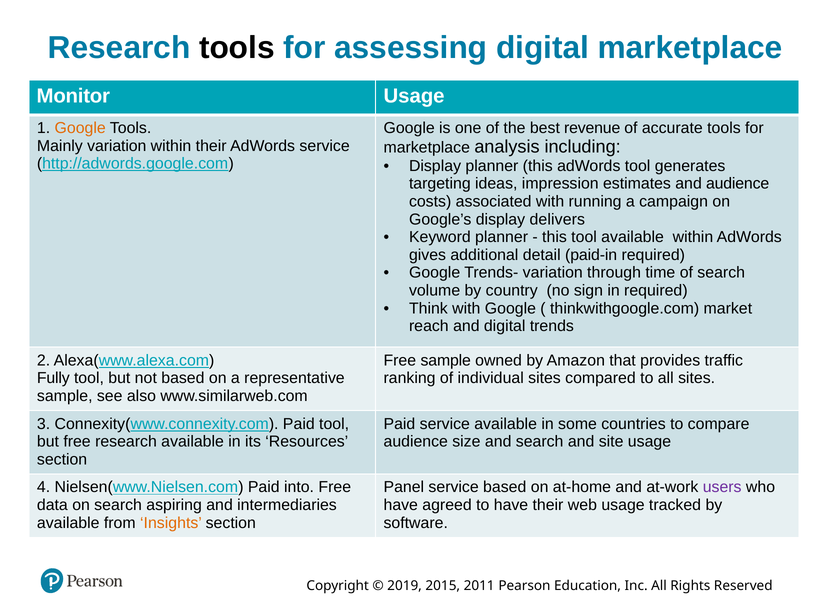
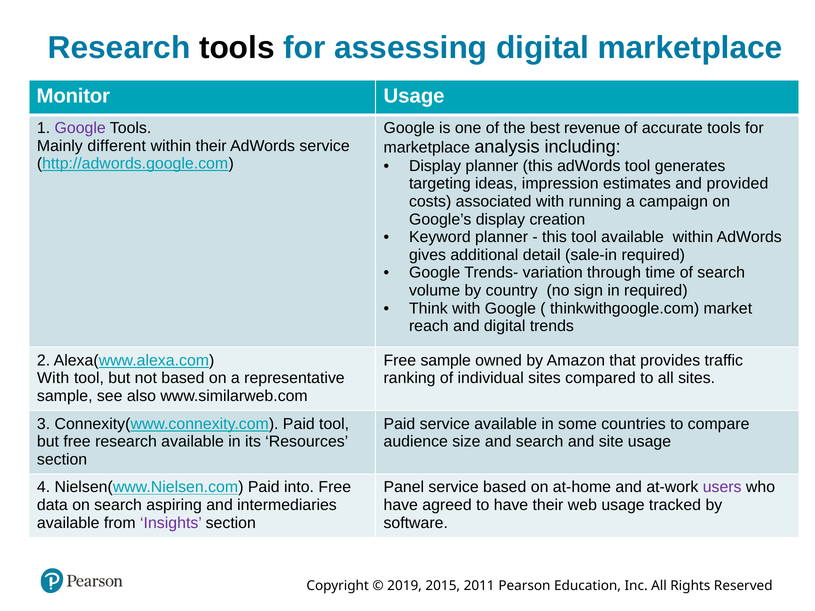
Google at (80, 128) colour: orange -> purple
Mainly variation: variation -> different
and audience: audience -> provided
delivers: delivers -> creation
paid-in: paid-in -> sale-in
Fully at (53, 378): Fully -> With
Insights colour: orange -> purple
